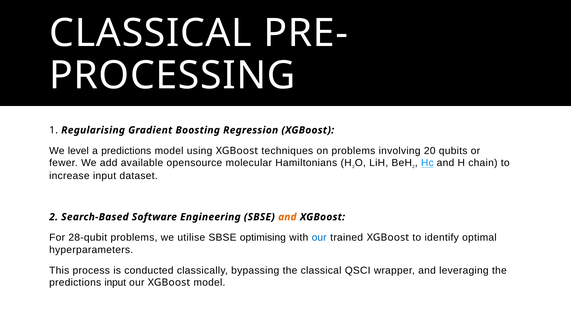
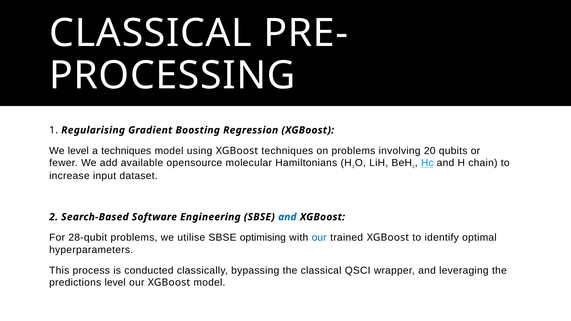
a predictions: predictions -> techniques
and at (287, 217) colour: orange -> blue
predictions input: input -> level
